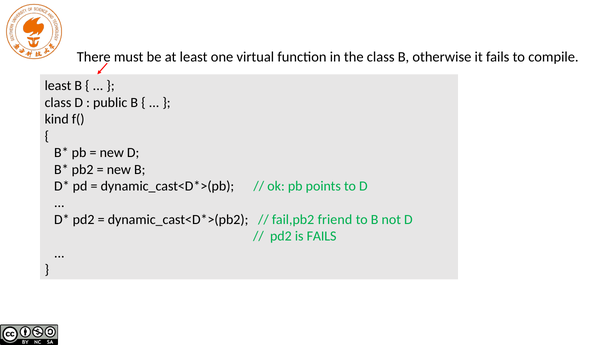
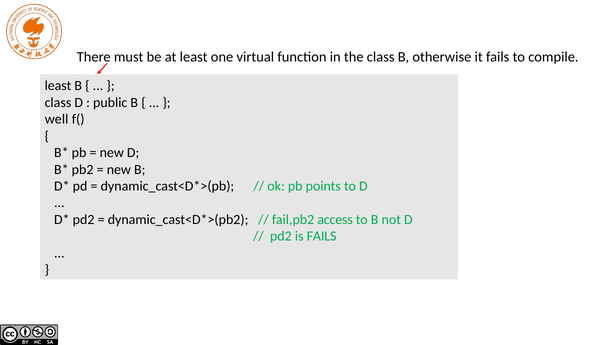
kind: kind -> well
friend: friend -> access
